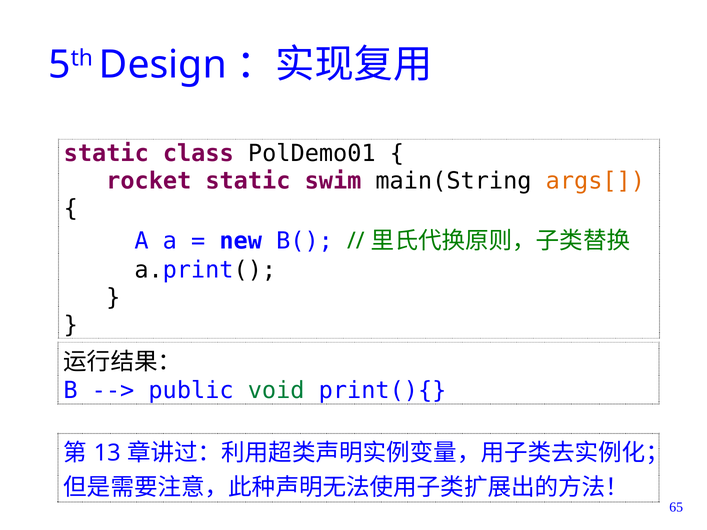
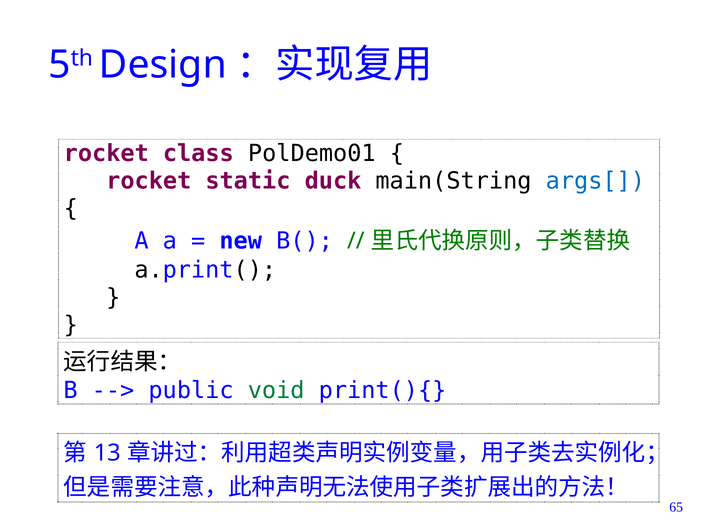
static at (106, 154): static -> rocket
swim: swim -> duck
args[ colour: orange -> blue
